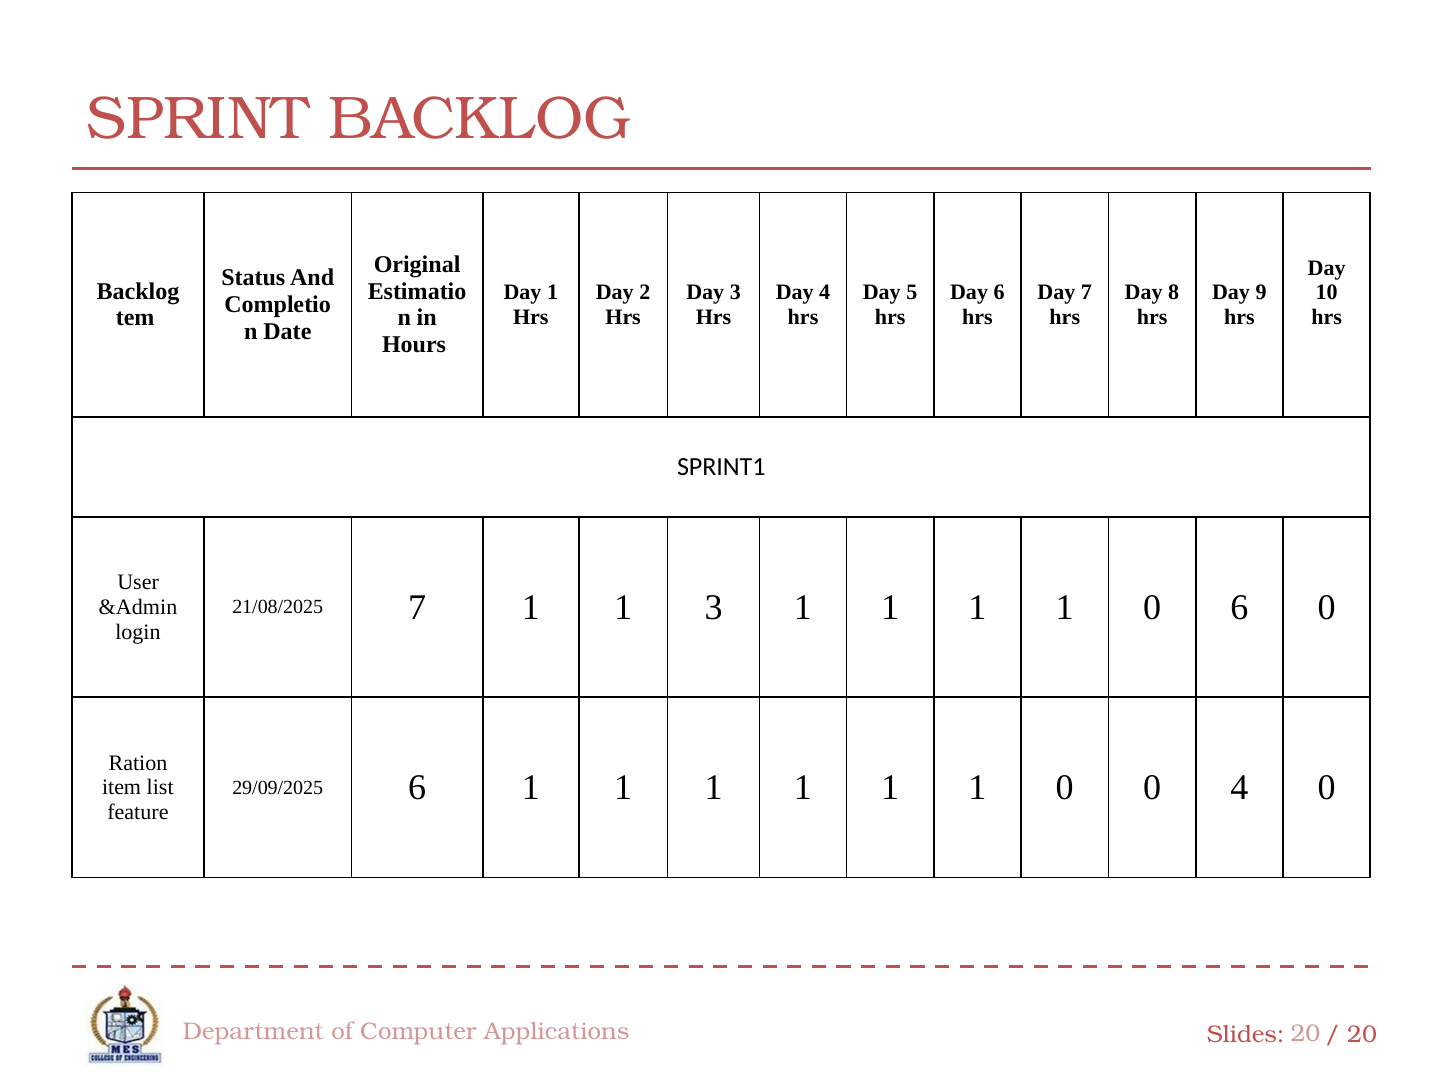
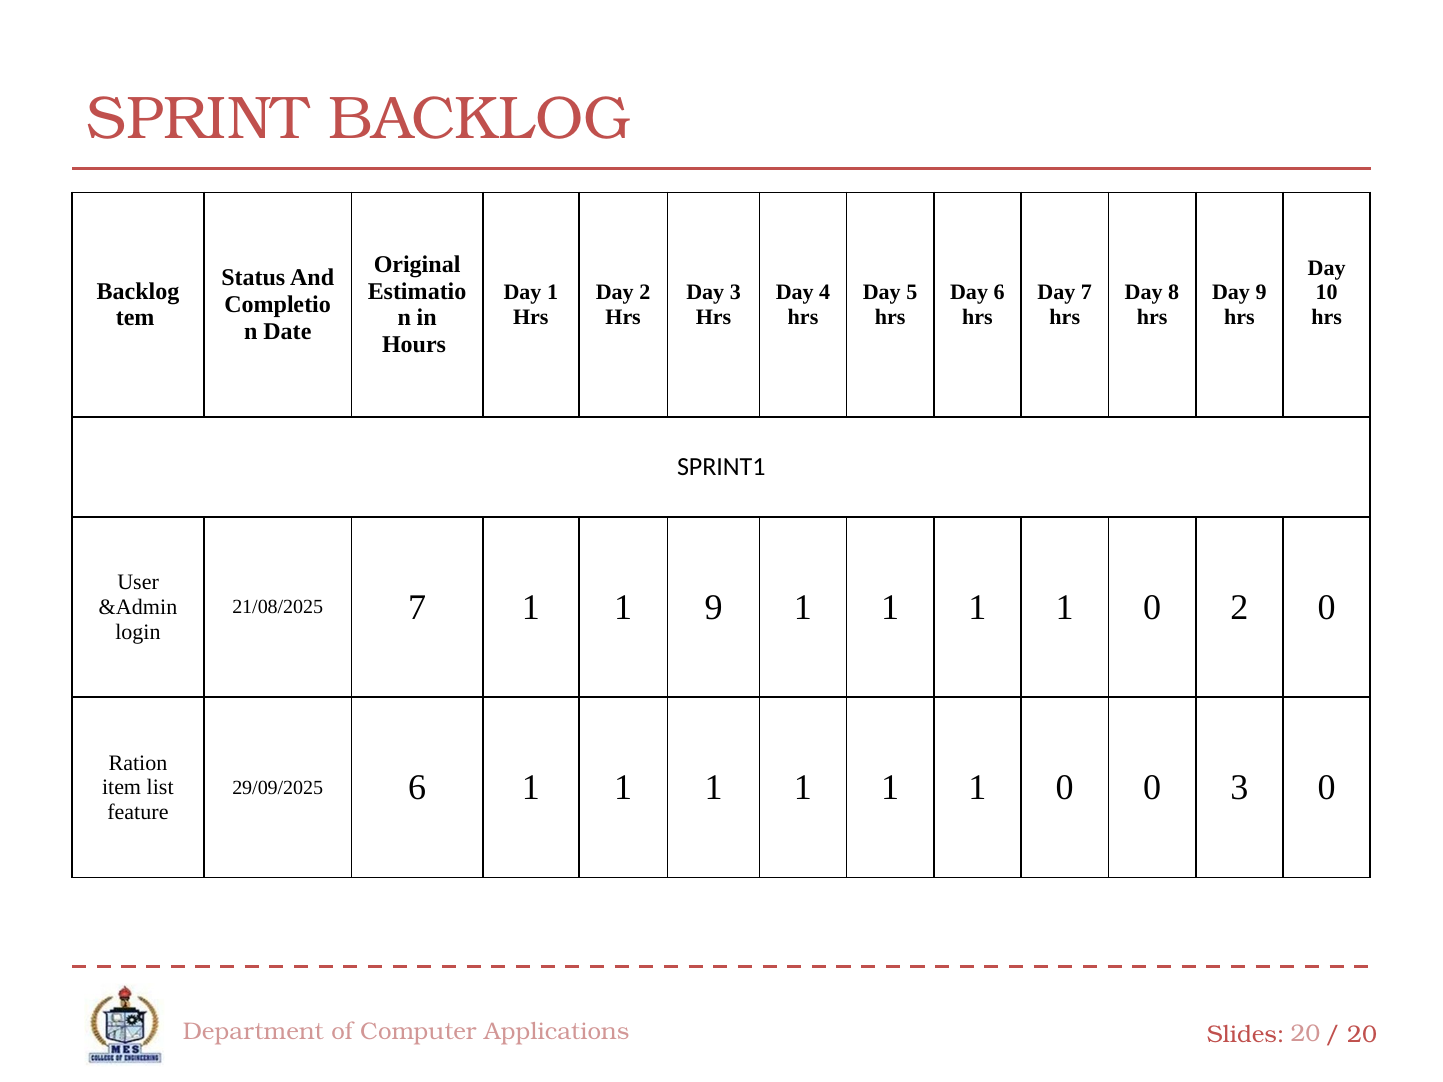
1 3: 3 -> 9
0 6: 6 -> 2
0 4: 4 -> 3
